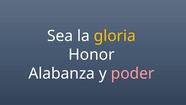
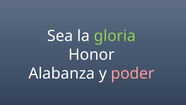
gloria colour: yellow -> light green
